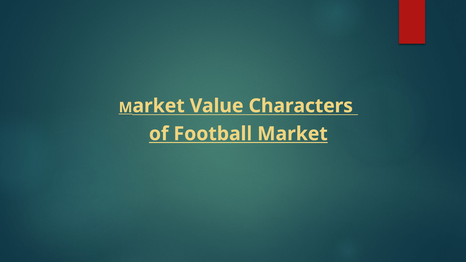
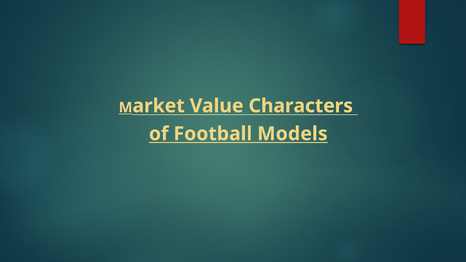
Market: Market -> Models
